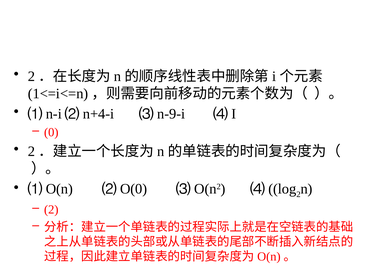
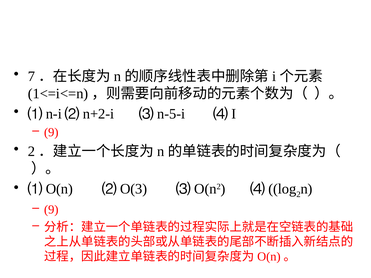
2 at (31, 76): 2 -> 7
n+4-i: n+4-i -> n+2-i
n-9-i: n-9-i -> n-5-i
0 at (51, 132): 0 -> 9
O(0: O(0 -> O(3
2 at (51, 210): 2 -> 9
